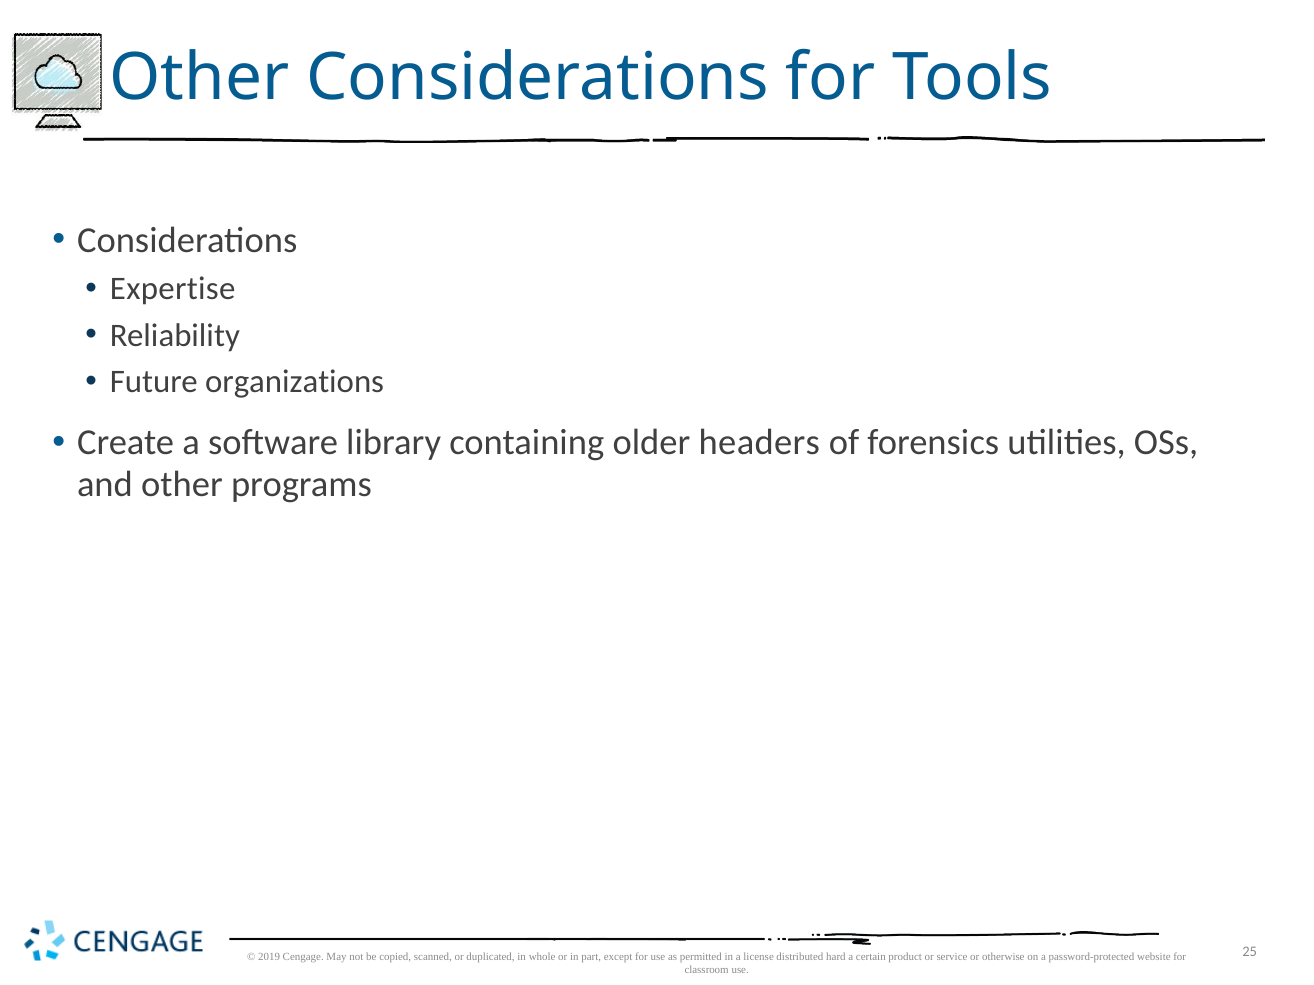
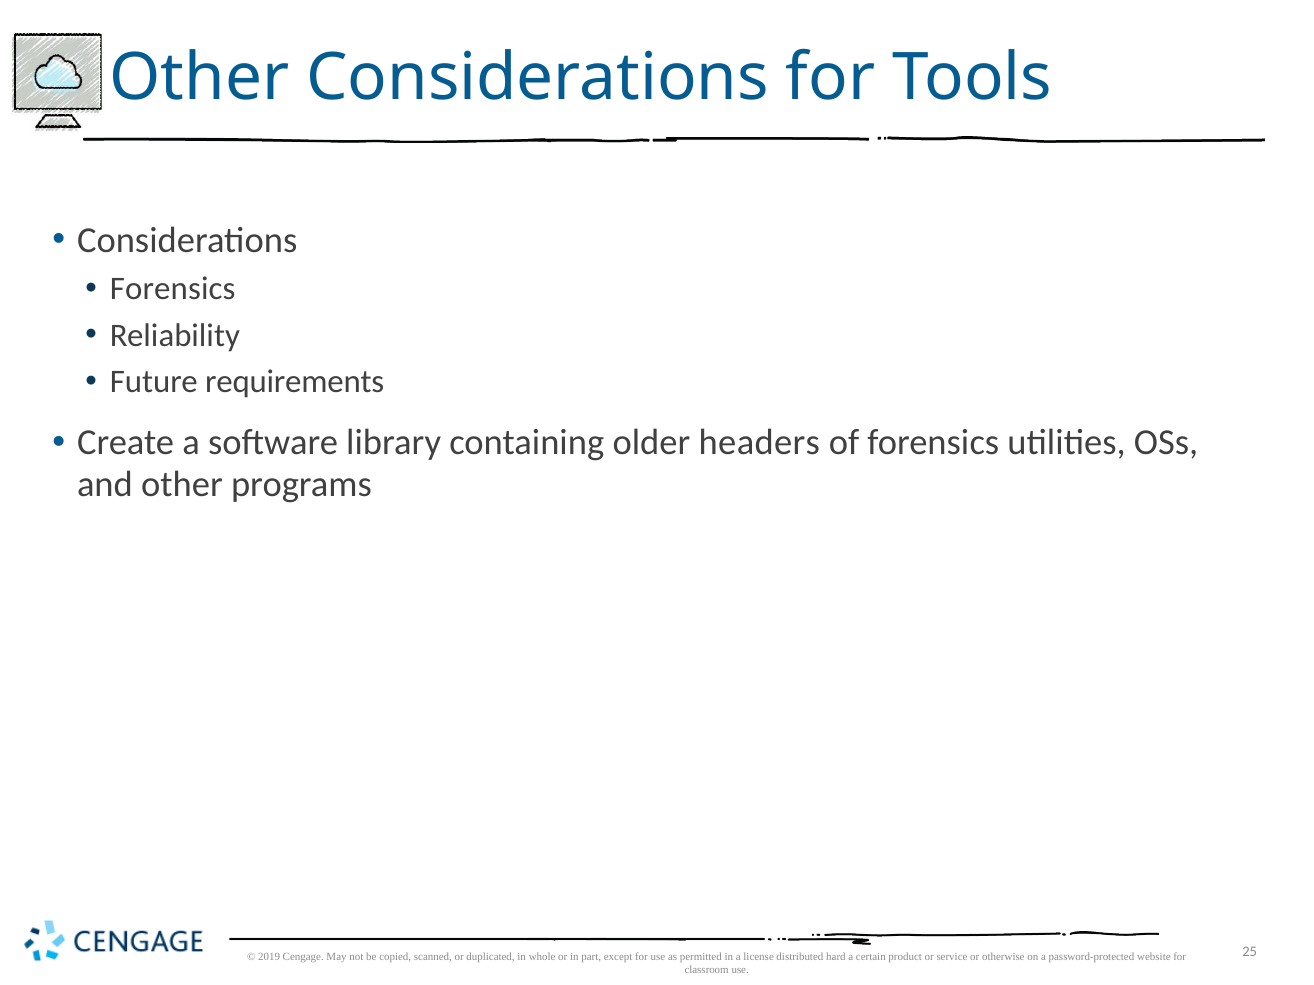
Expertise at (173, 289): Expertise -> Forensics
organizations: organizations -> requirements
